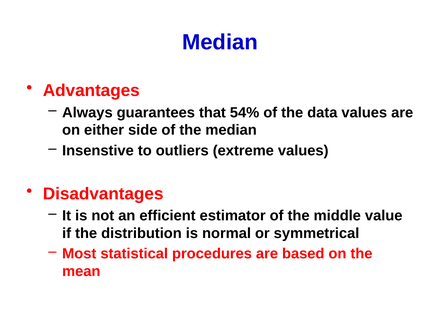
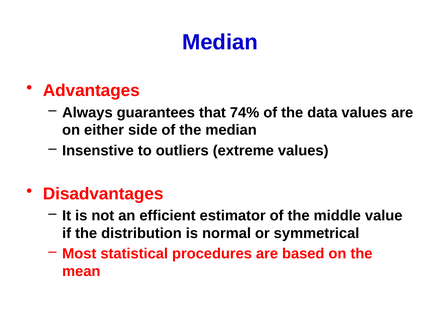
54%: 54% -> 74%
